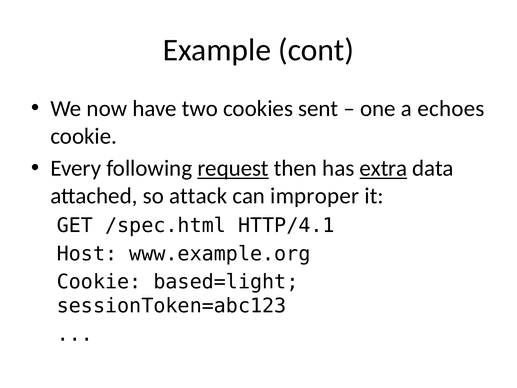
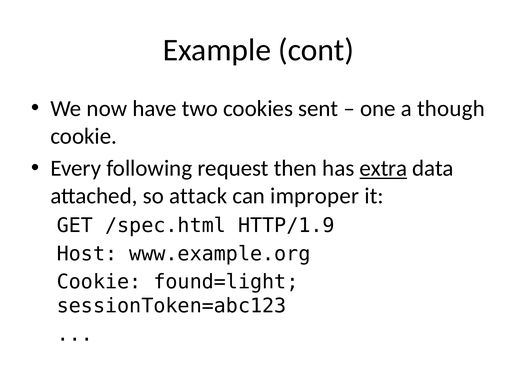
echoes: echoes -> though
request underline: present -> none
HTTP/4.1: HTTP/4.1 -> HTTP/1.9
based=light: based=light -> found=light
